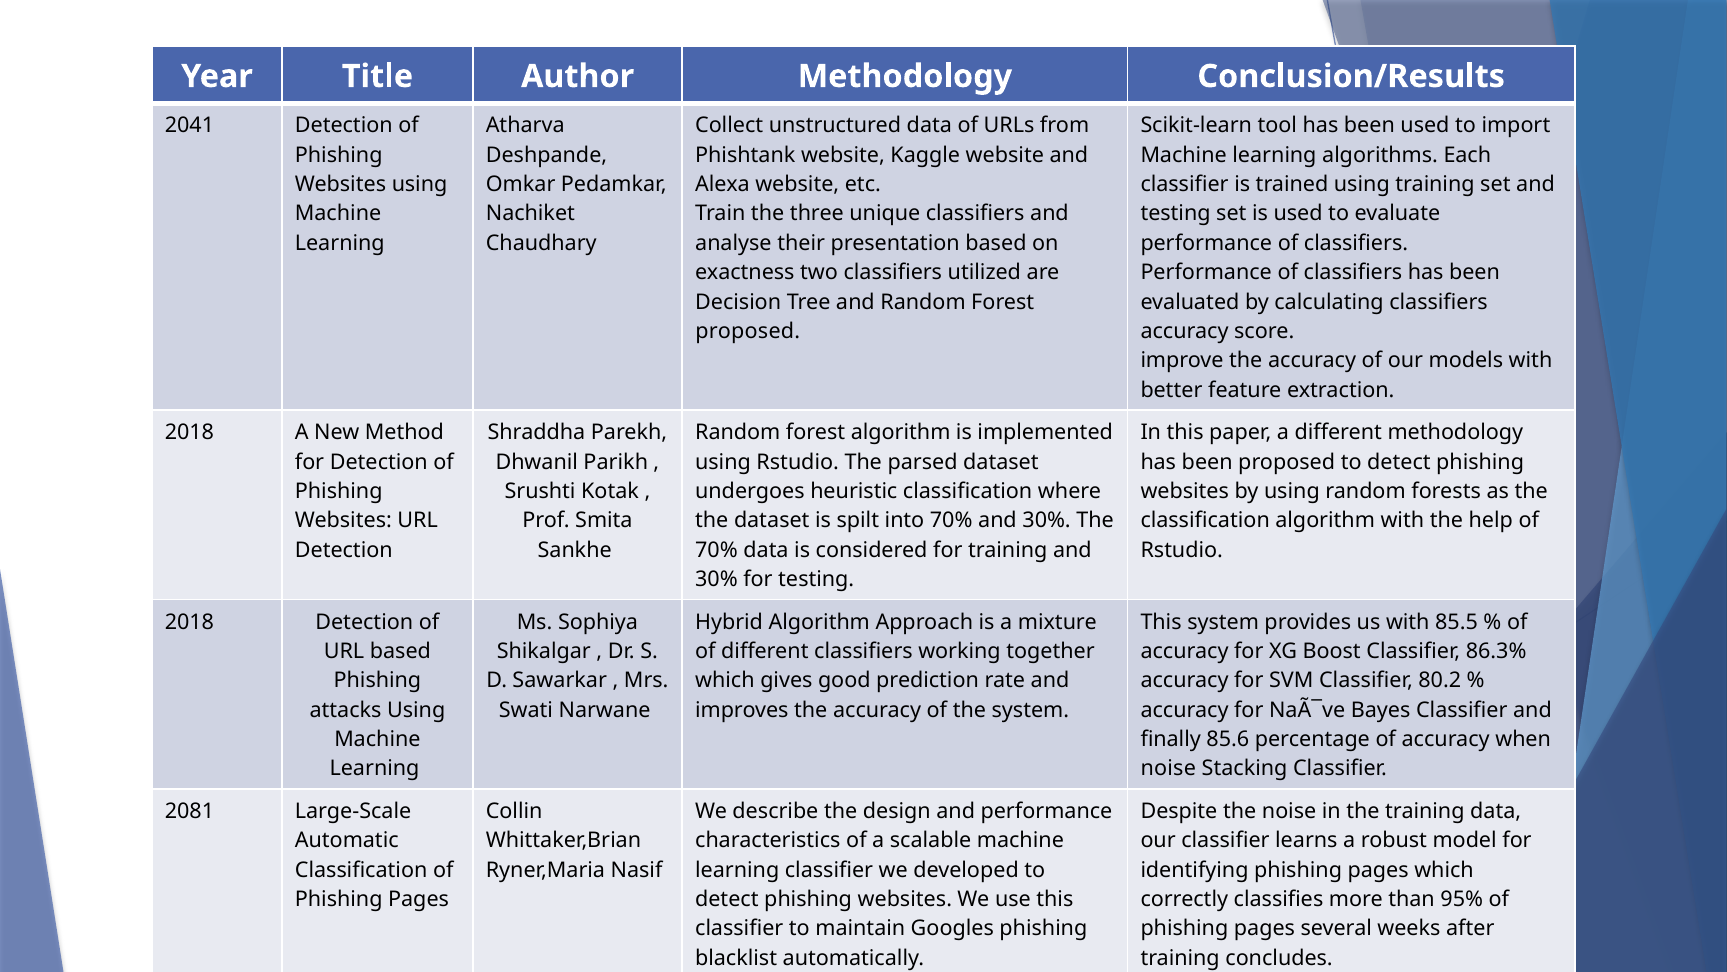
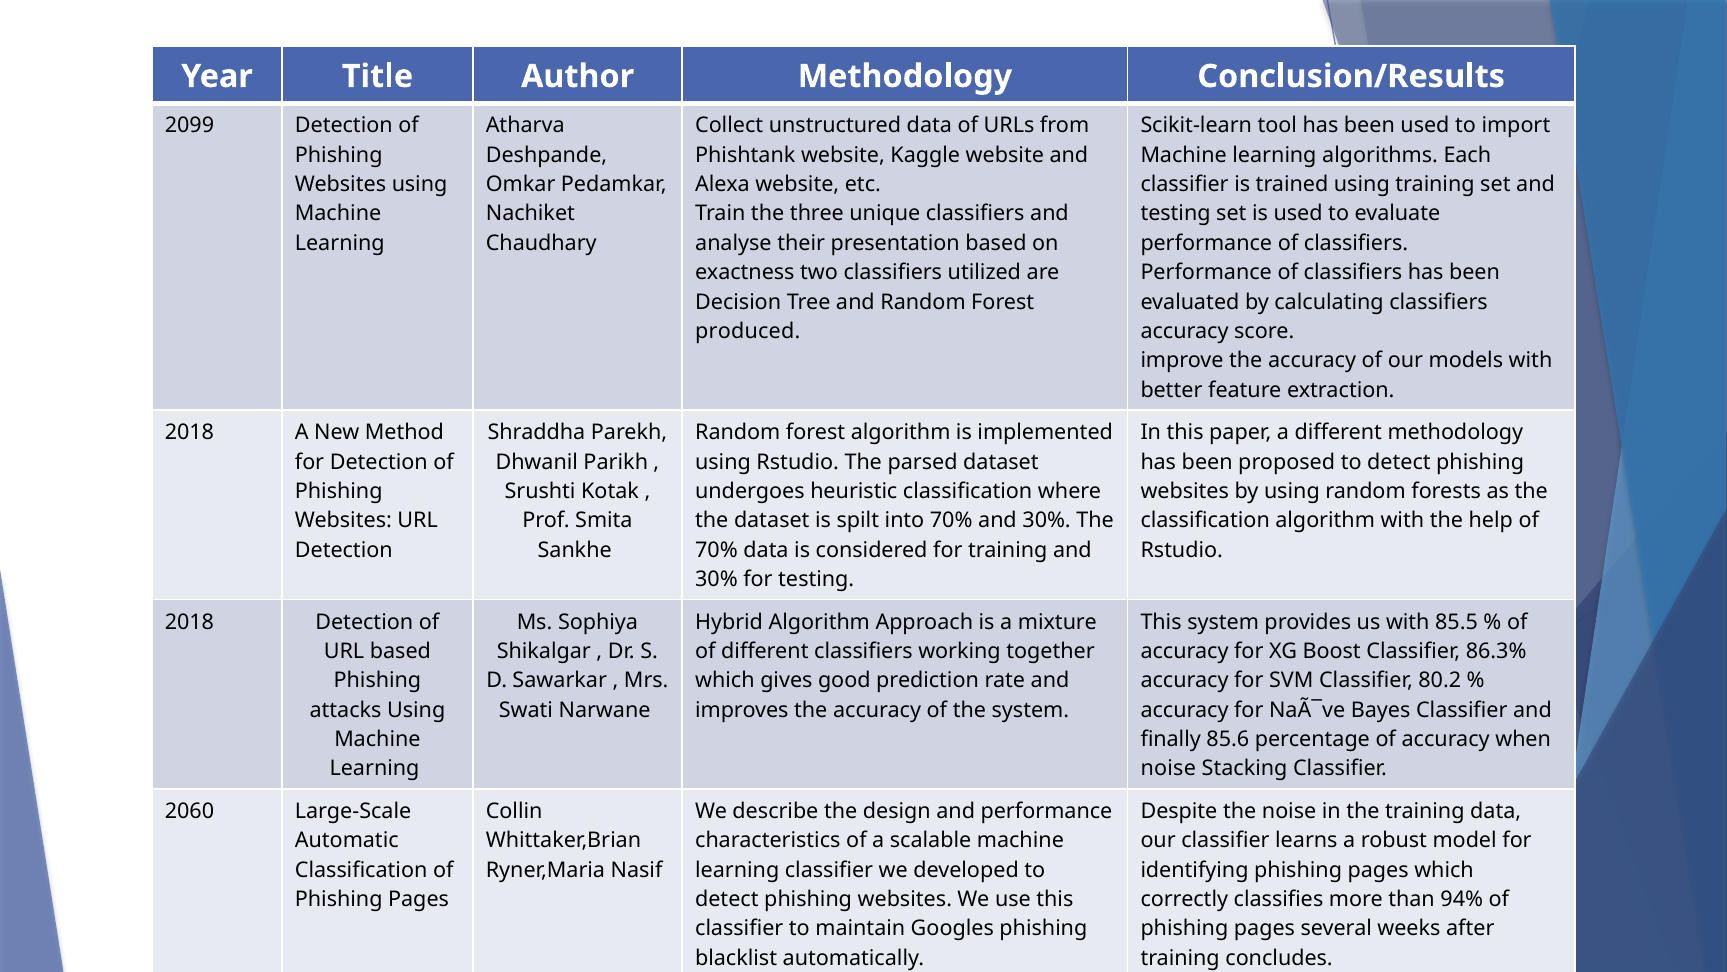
2041: 2041 -> 2099
proposed at (748, 331): proposed -> produced
2081: 2081 -> 2060
95%: 95% -> 94%
